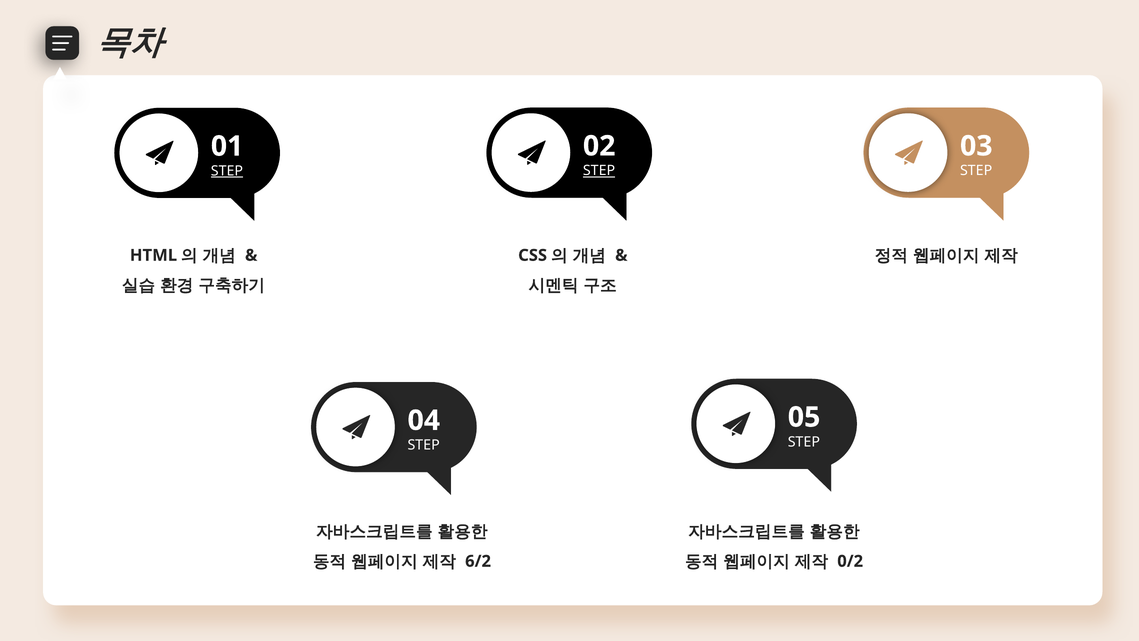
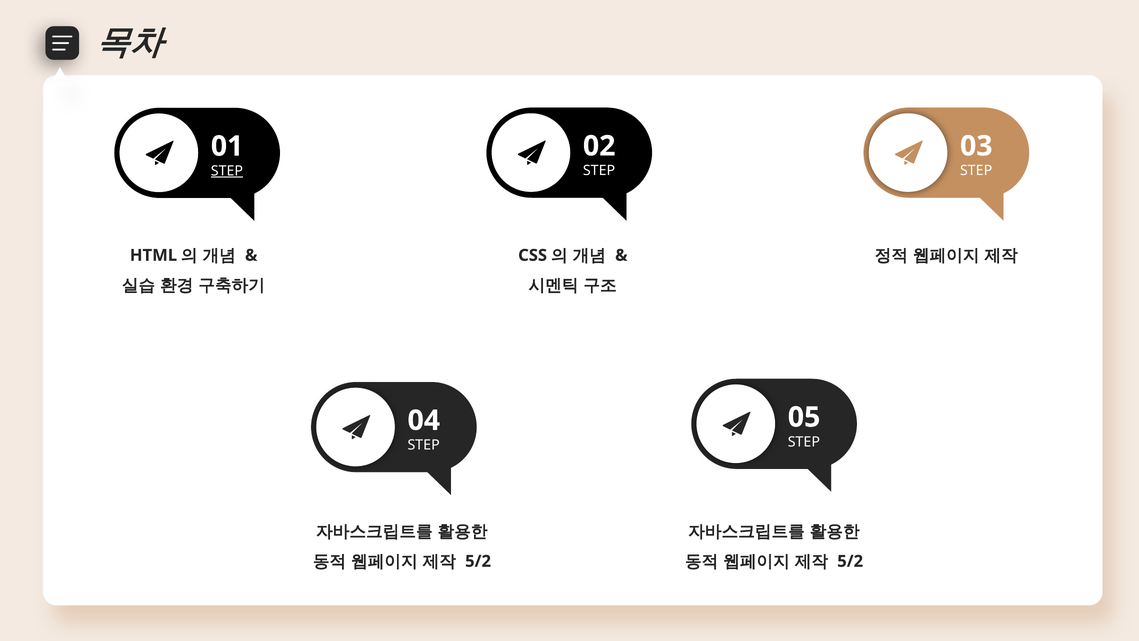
STEP at (599, 171) underline: present -> none
6/2 at (478, 561): 6/2 -> 5/2
0/2 at (850, 561): 0/2 -> 5/2
